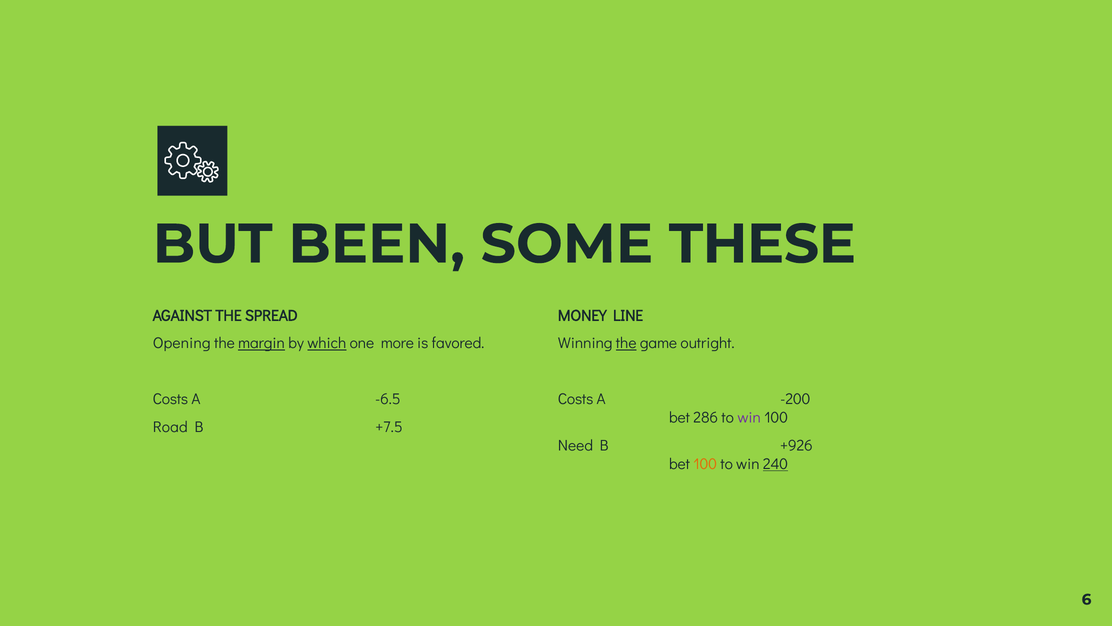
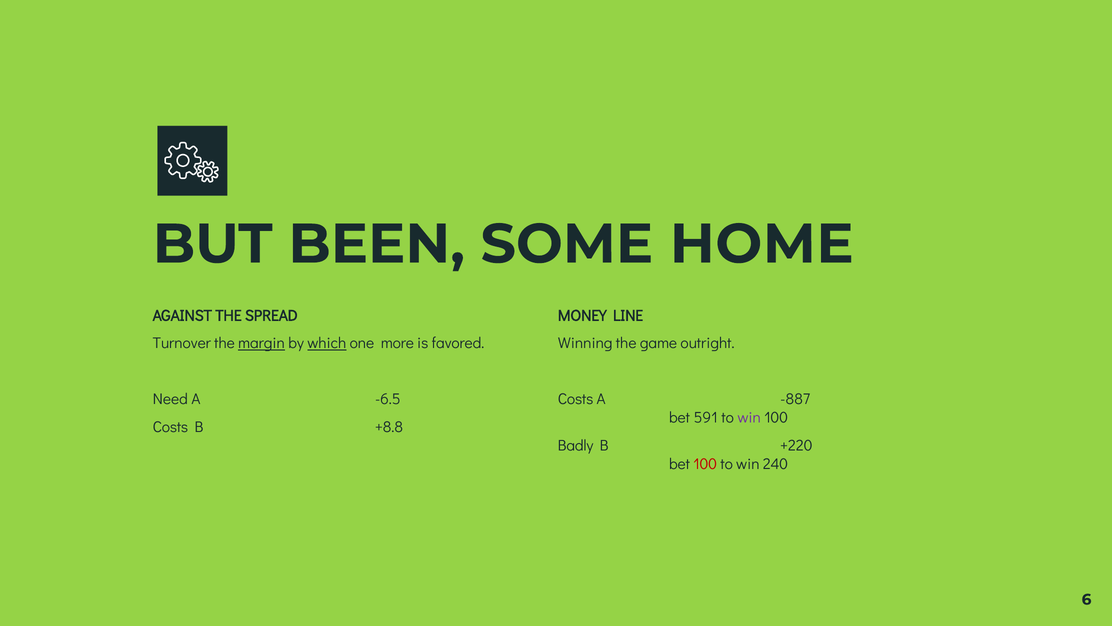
THESE: THESE -> HOME
Opening: Opening -> Turnover
the at (626, 343) underline: present -> none
Costs at (170, 399): Costs -> Need
-200: -200 -> -887
286: 286 -> 591
Road at (170, 427): Road -> Costs
+7.5: +7.5 -> +8.8
Need: Need -> Badly
+926: +926 -> +220
100 at (705, 464) colour: orange -> red
240 underline: present -> none
